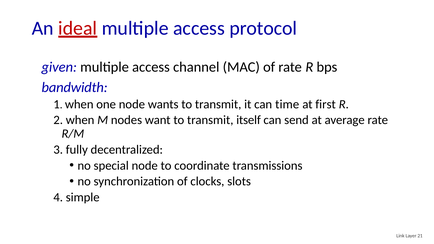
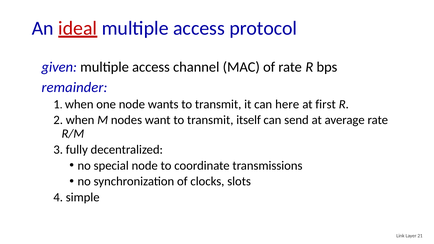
bandwidth: bandwidth -> remainder
time: time -> here
